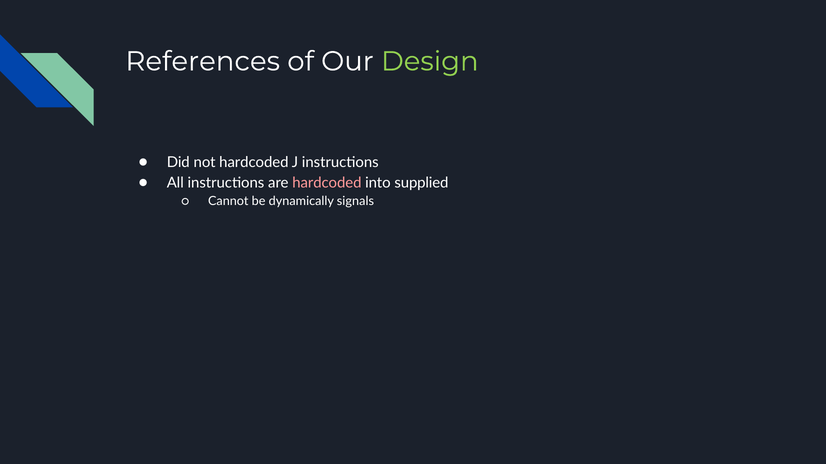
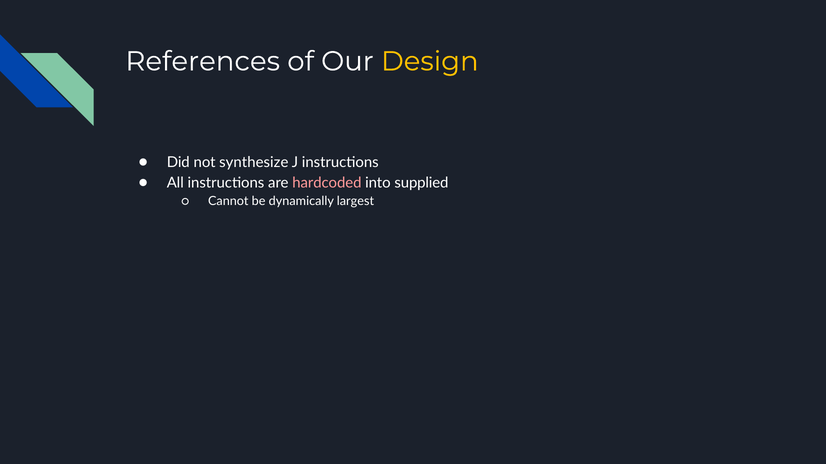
Design colour: light green -> yellow
not hardcoded: hardcoded -> synthesize
signals: signals -> largest
